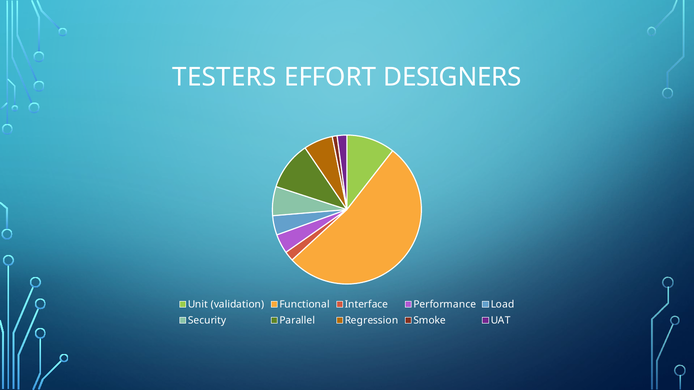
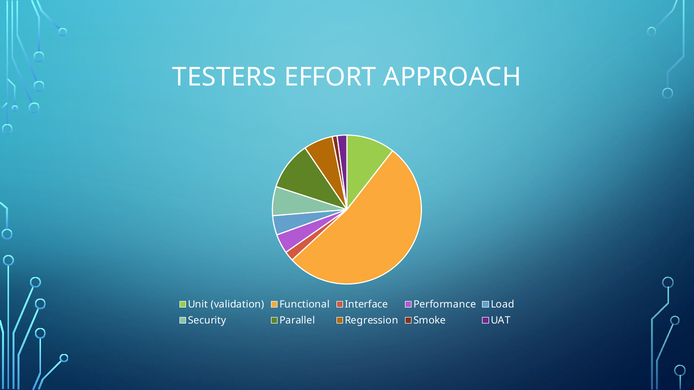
DESIGNERS: DESIGNERS -> APPROACH
